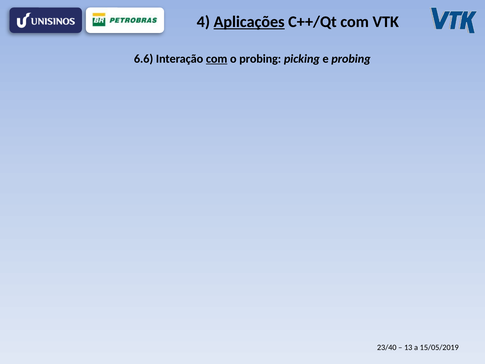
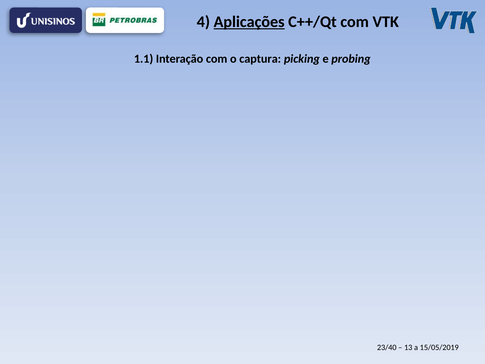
6.6: 6.6 -> 1.1
com at (217, 59) underline: present -> none
o probing: probing -> captura
